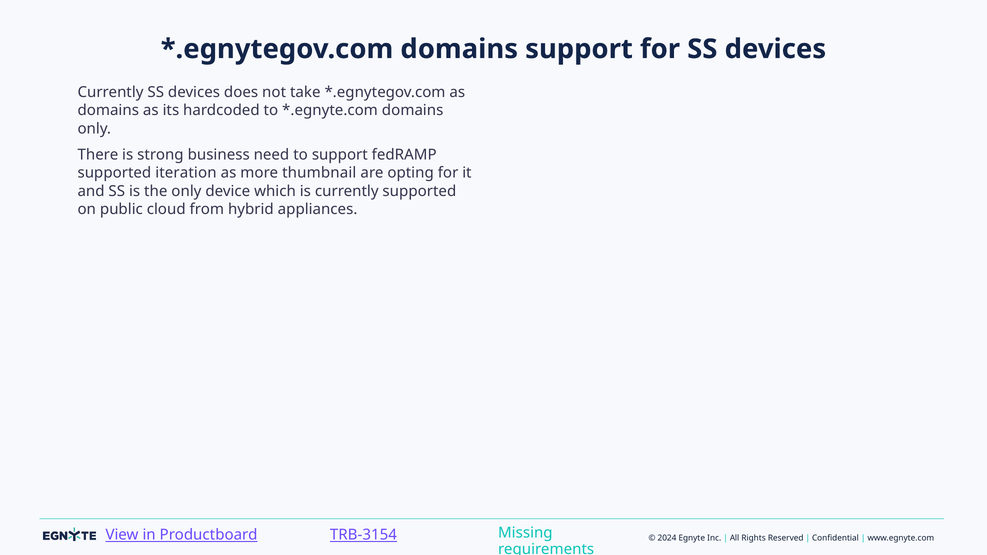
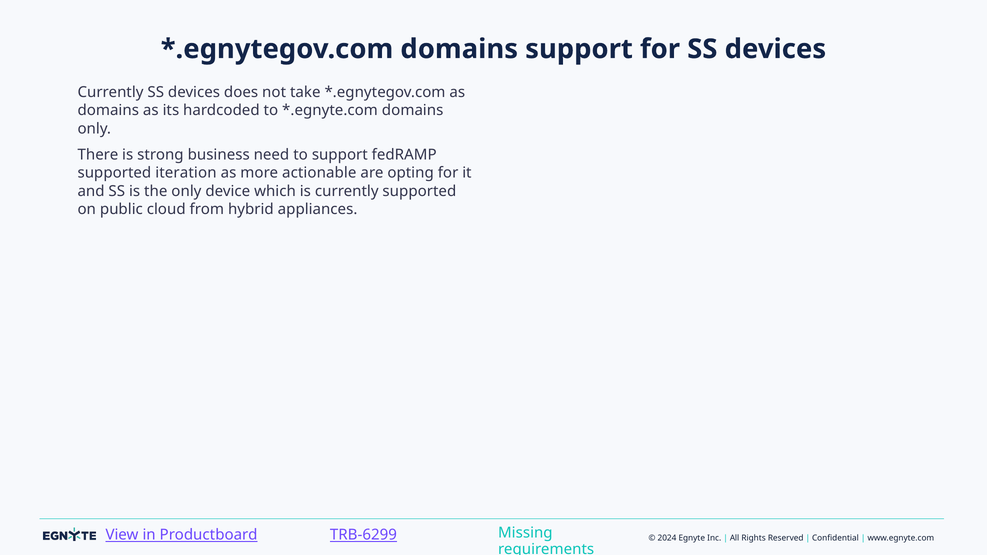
thumbnail: thumbnail -> actionable
TRB-3154: TRB-3154 -> TRB-6299
